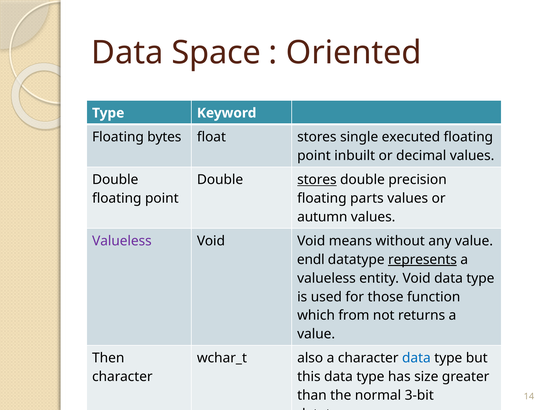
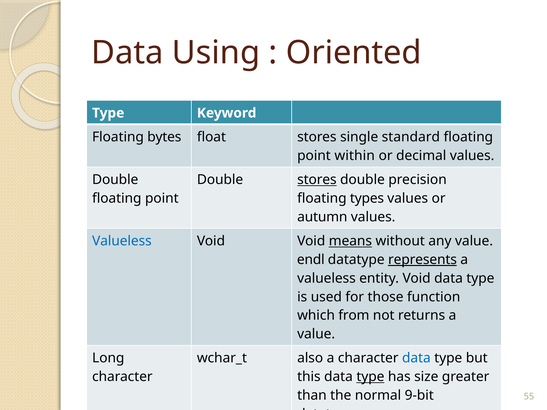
Space: Space -> Using
executed: executed -> standard
inbuilt: inbuilt -> within
parts: parts -> types
Valueless at (122, 241) colour: purple -> blue
means underline: none -> present
Then: Then -> Long
type at (370, 377) underline: none -> present
3-bit: 3-bit -> 9-bit
14: 14 -> 55
